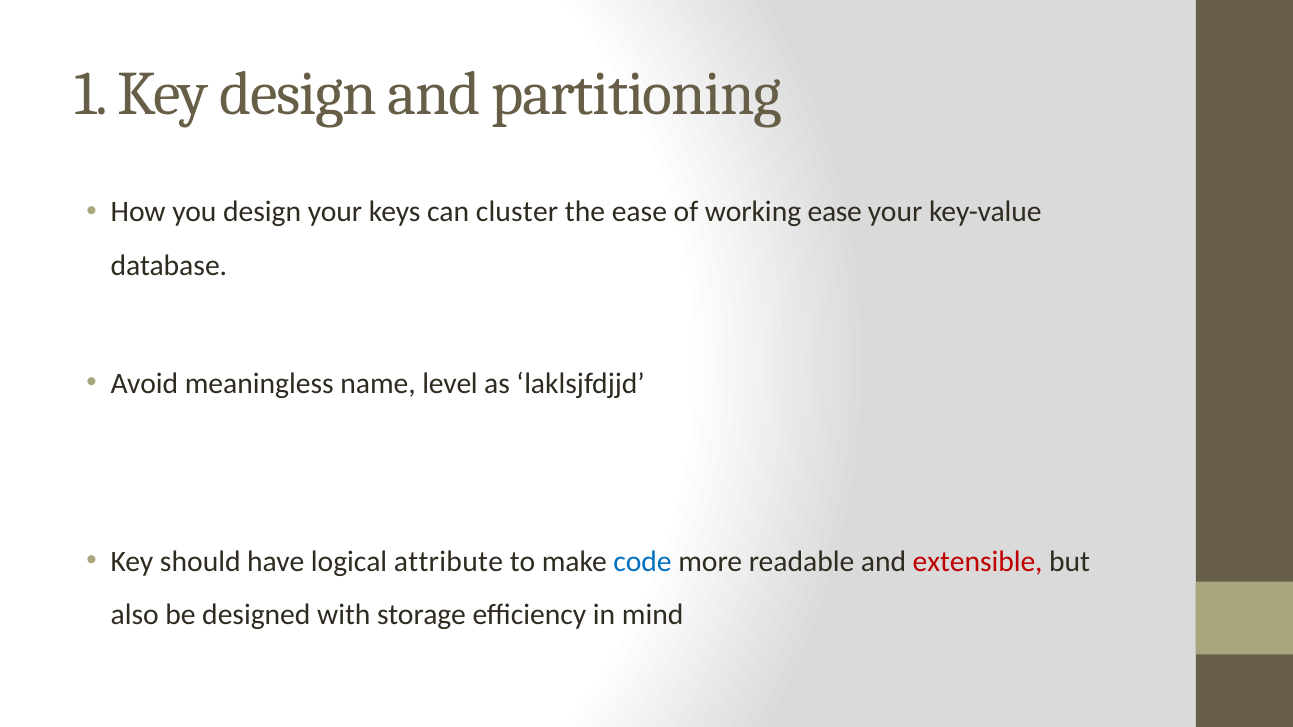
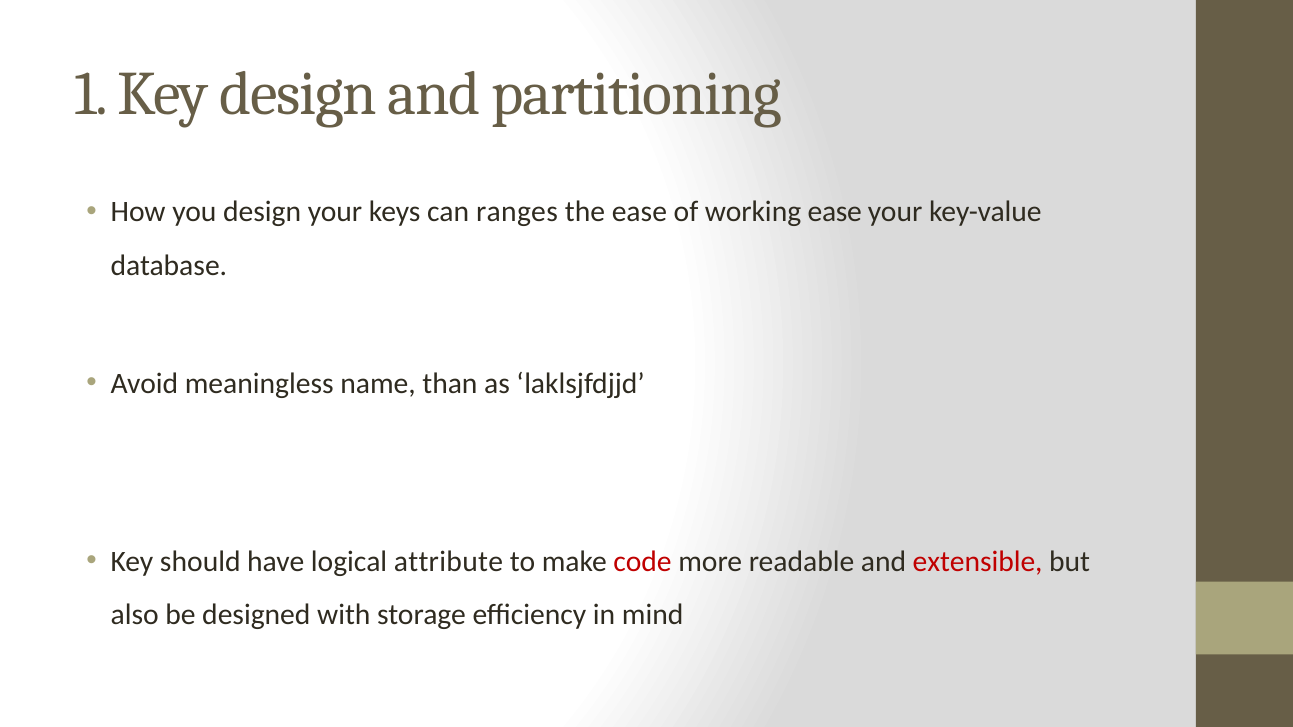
cluster: cluster -> ranges
level: level -> than
code colour: blue -> red
